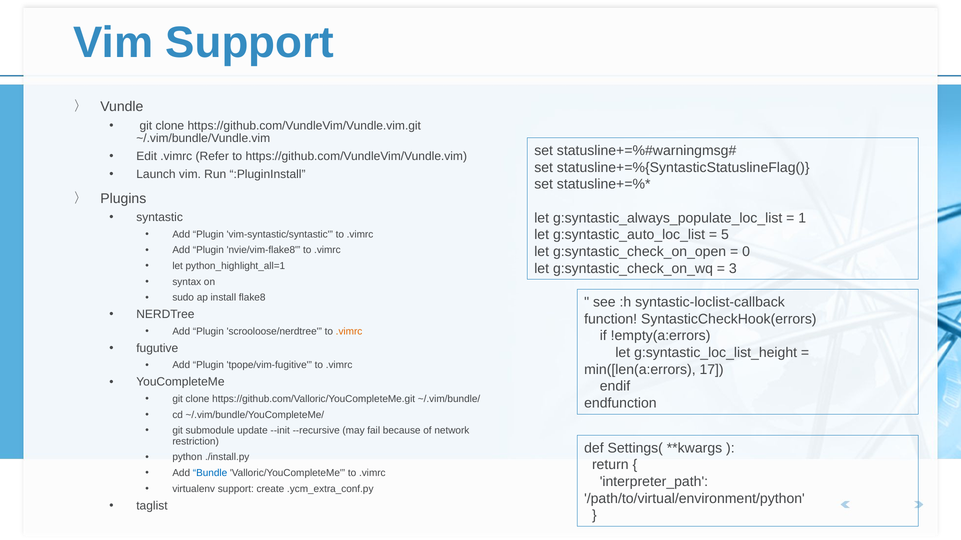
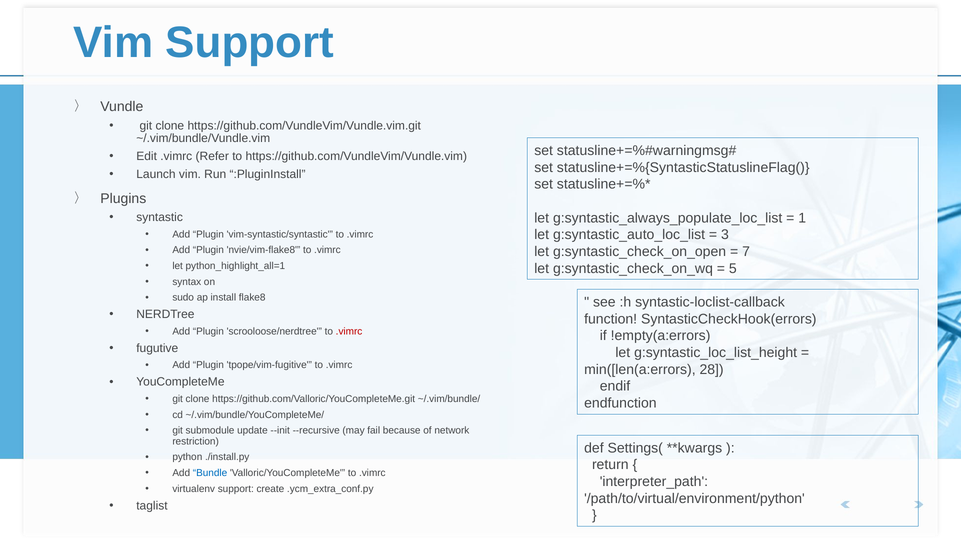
5: 5 -> 3
0: 0 -> 7
3: 3 -> 5
.vimrc at (349, 332) colour: orange -> red
17: 17 -> 28
